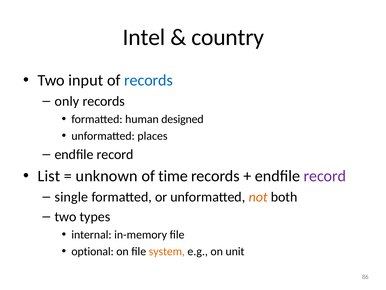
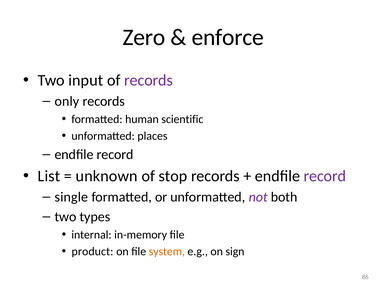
Intel: Intel -> Zero
country: country -> enforce
records at (149, 80) colour: blue -> purple
designed: designed -> scientific
time: time -> stop
not colour: orange -> purple
optional: optional -> product
unit: unit -> sign
